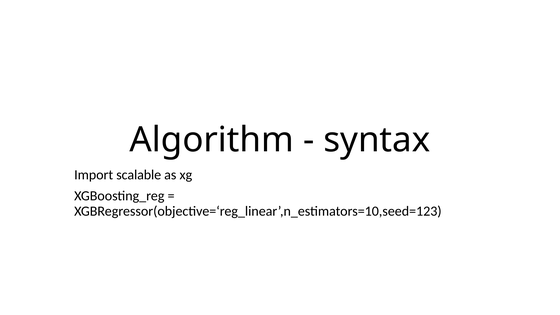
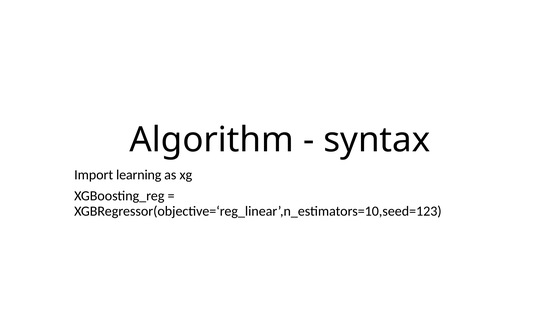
scalable: scalable -> learning
